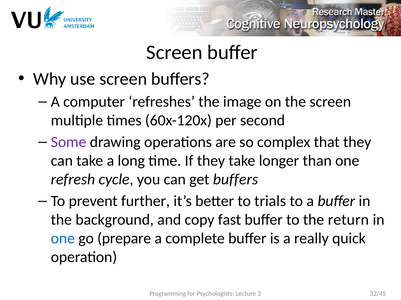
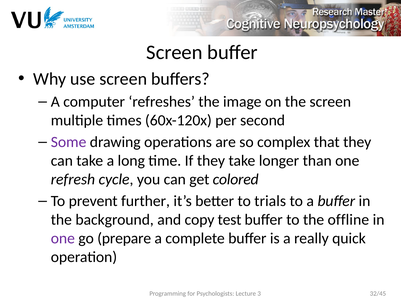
get buffers: buffers -> colored
fast: fast -> test
return: return -> offline
one at (63, 239) colour: blue -> purple
